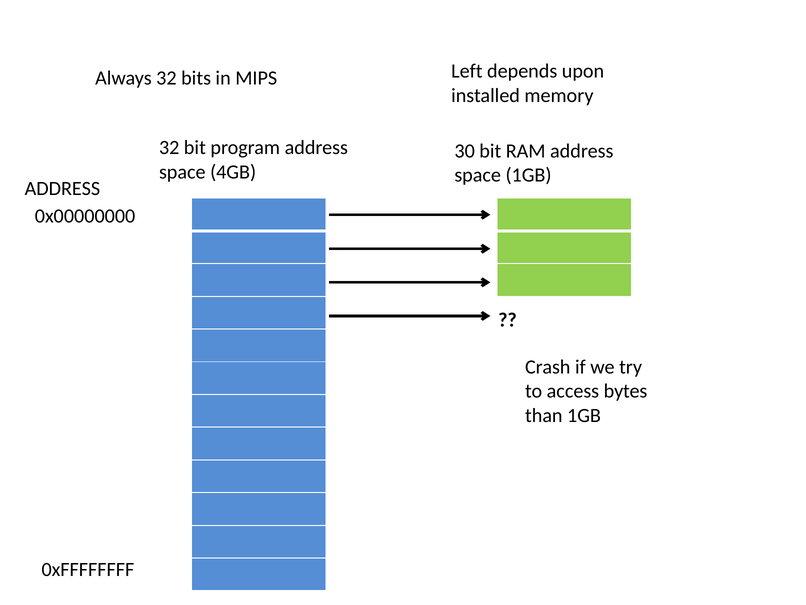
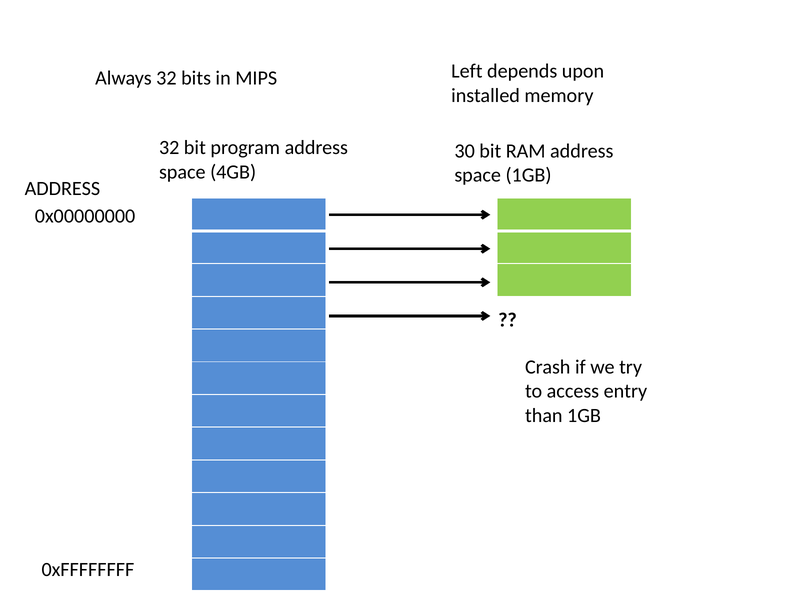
bytes: bytes -> entry
